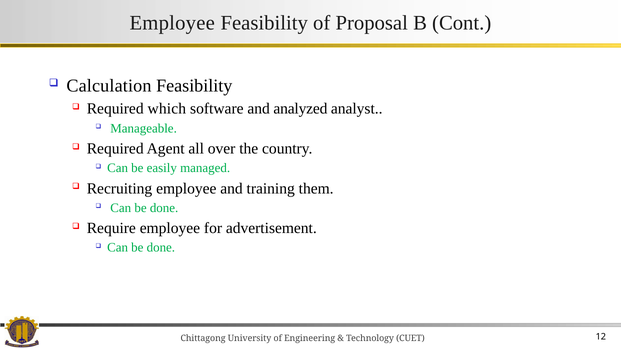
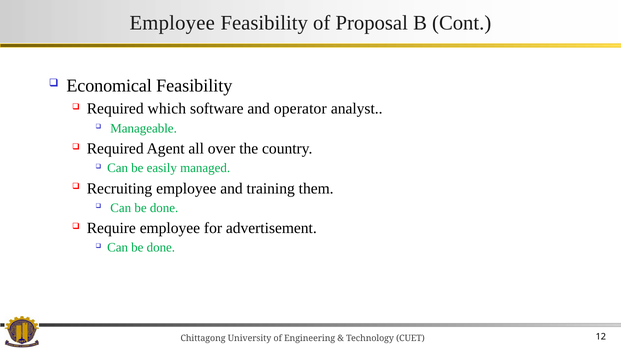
Calculation: Calculation -> Economical
analyzed: analyzed -> operator
